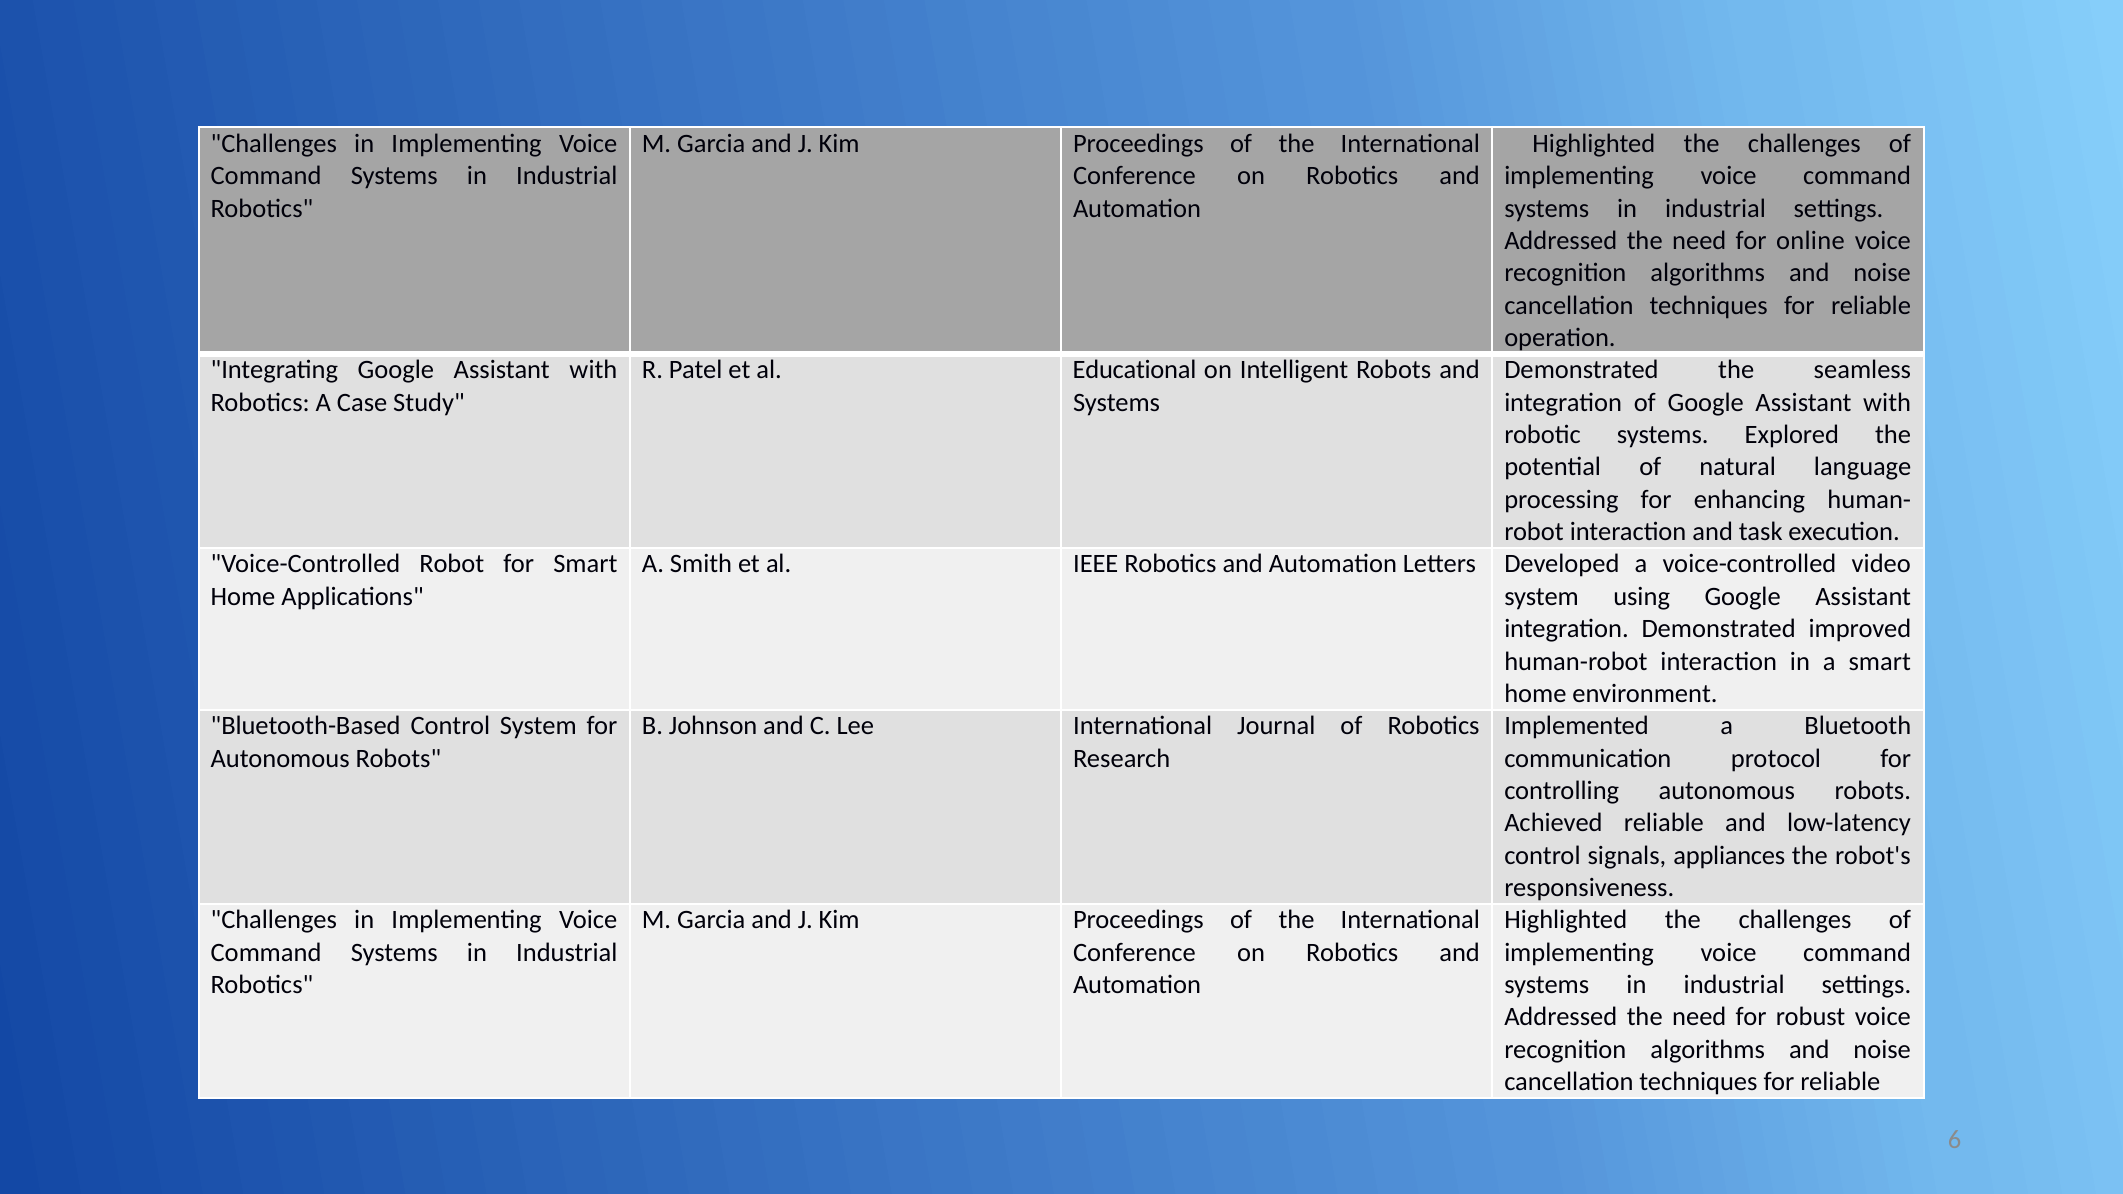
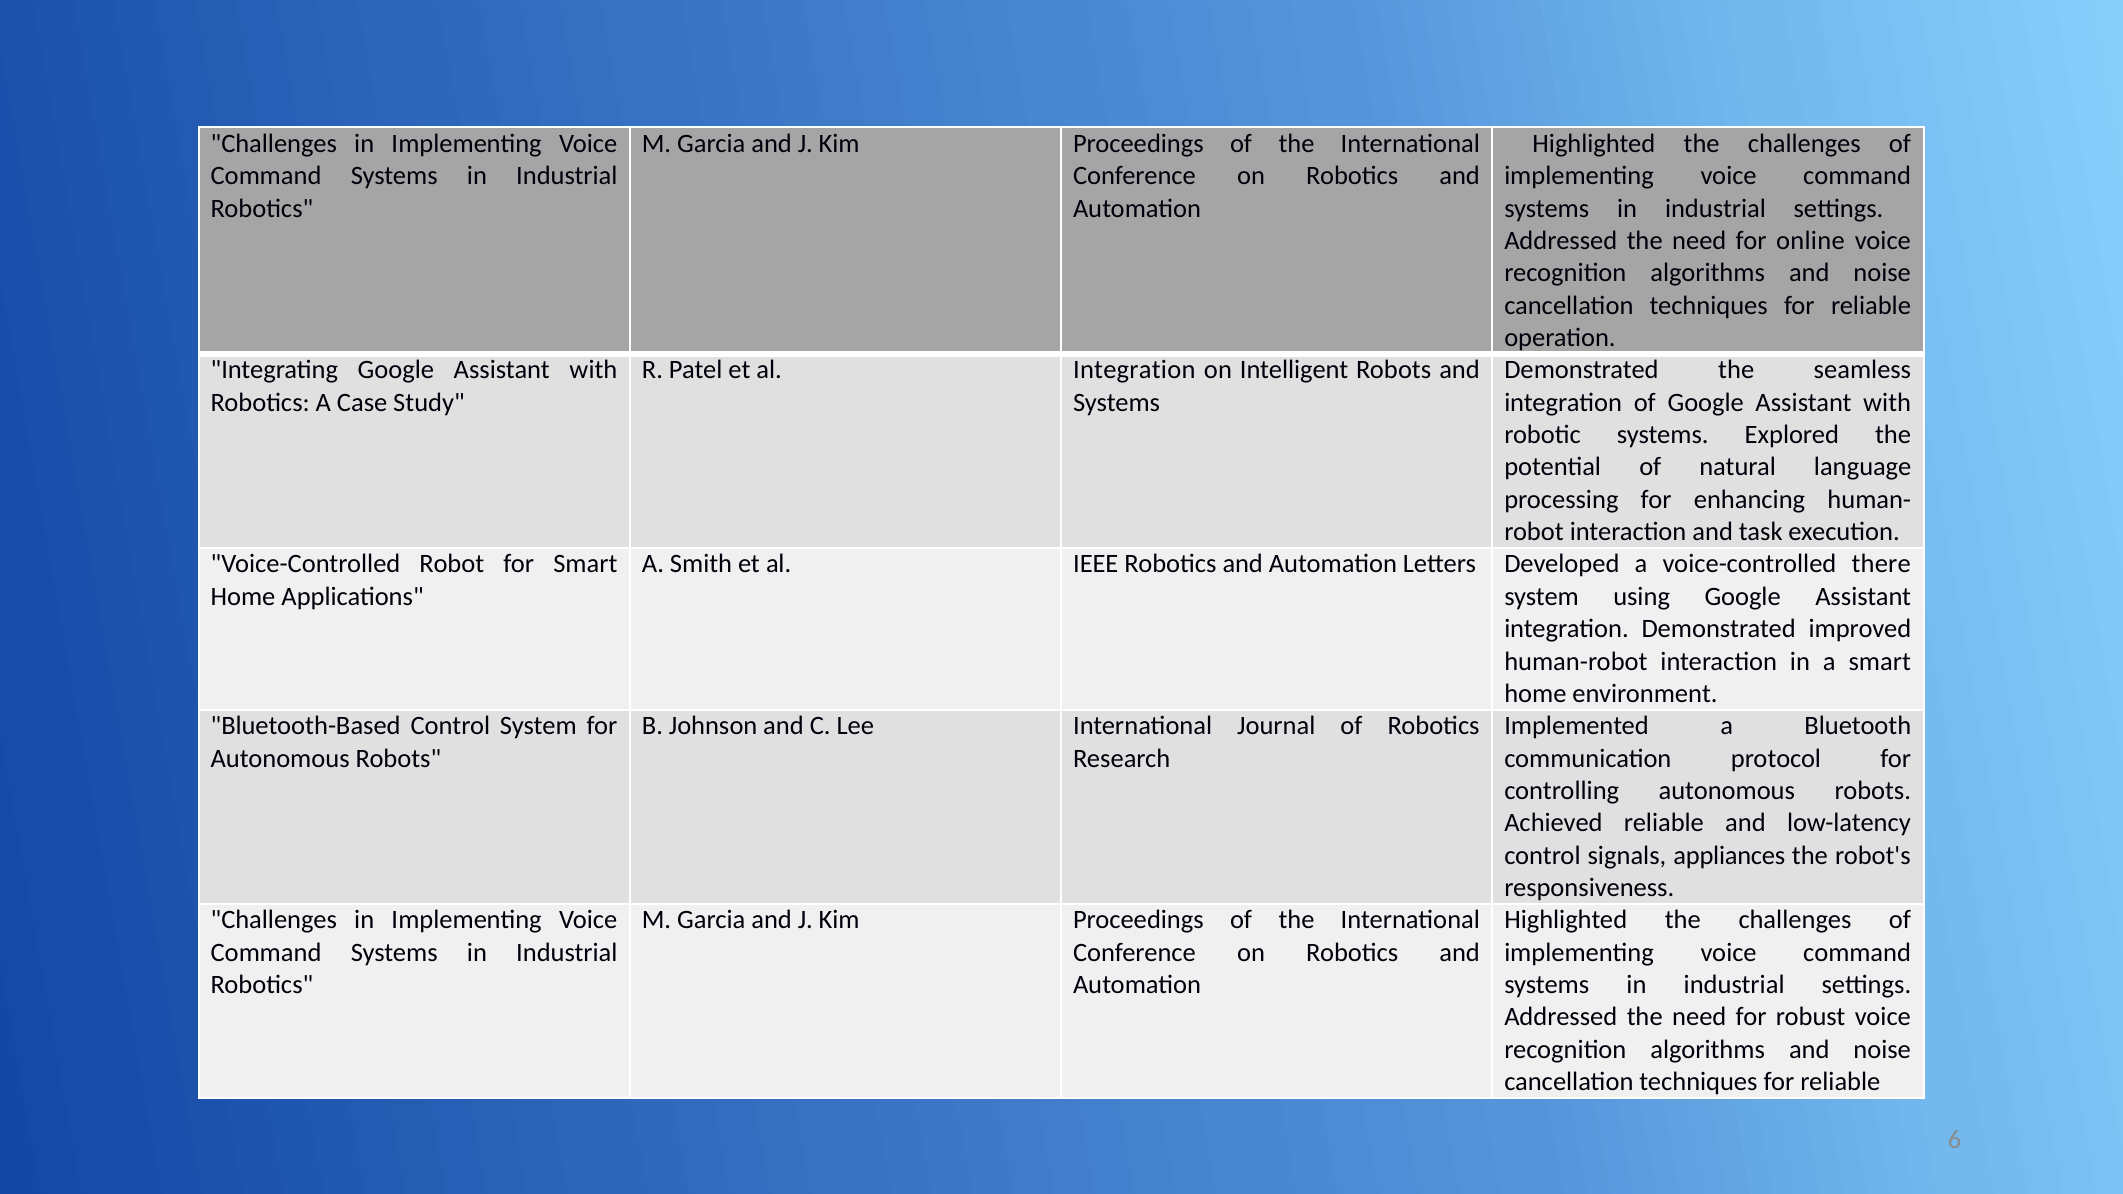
al Educational: Educational -> Integration
video: video -> there
